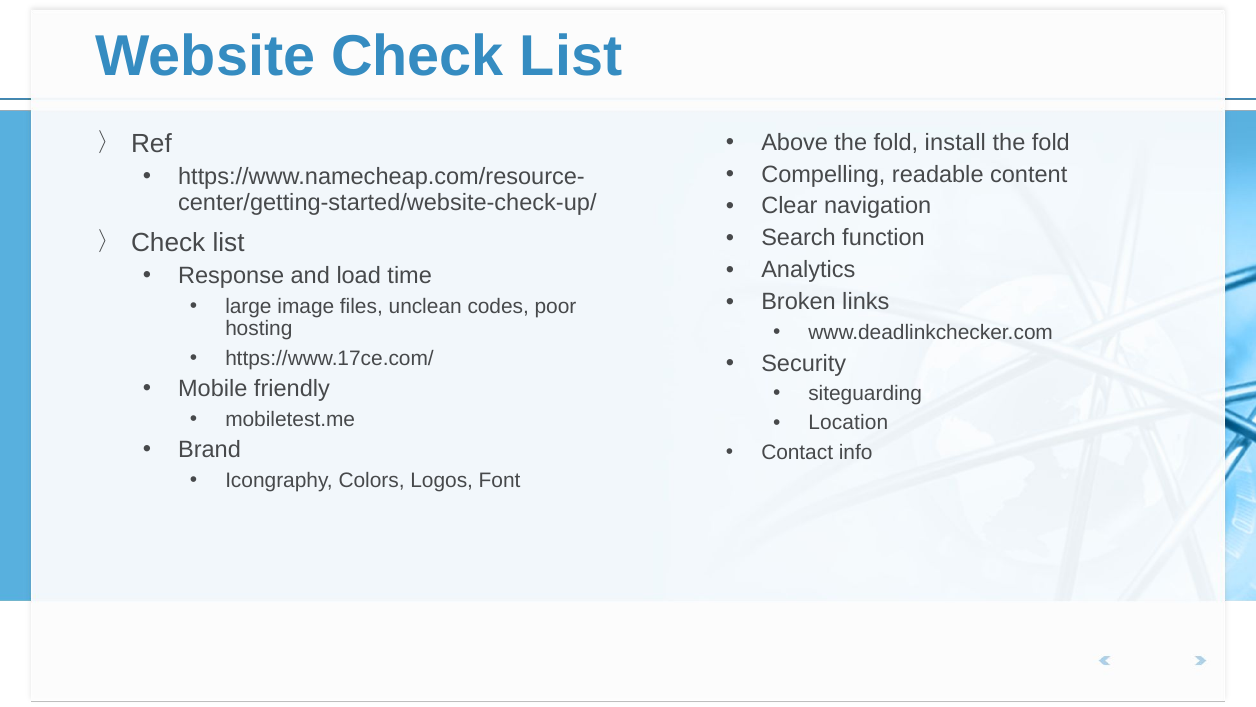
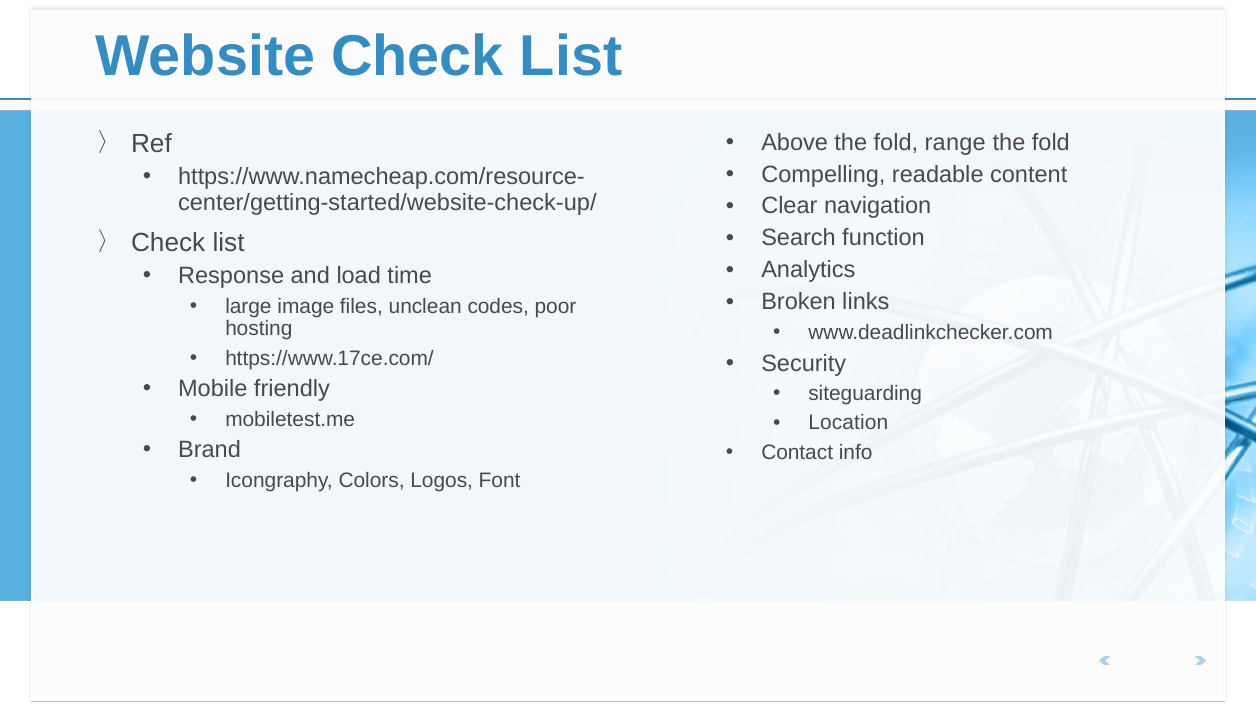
install: install -> range
